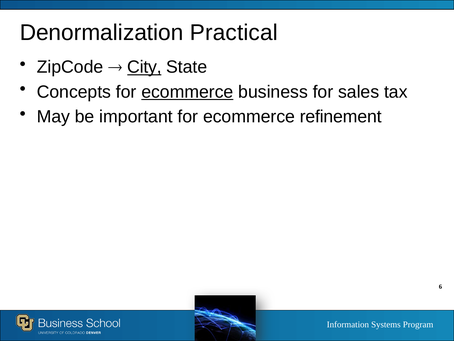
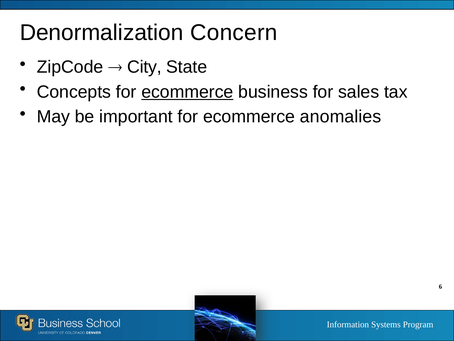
Practical: Practical -> Concern
City underline: present -> none
refinement: refinement -> anomalies
